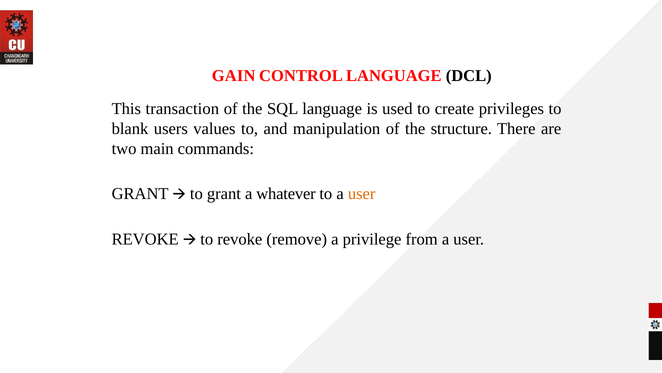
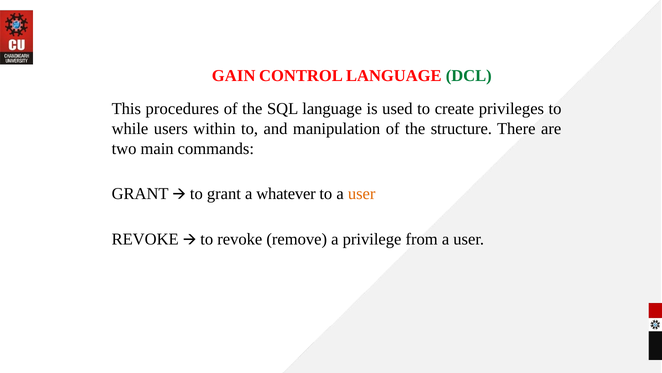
DCL colour: black -> green
transaction: transaction -> procedures
blank: blank -> while
values: values -> within
